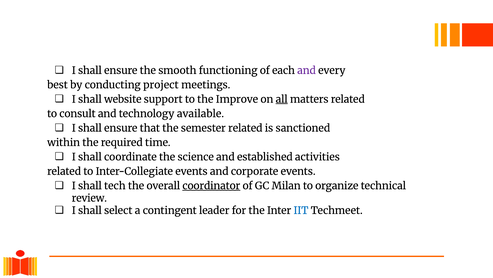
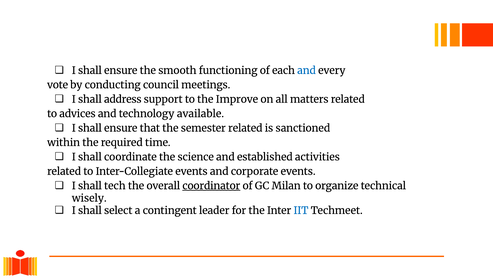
and at (307, 70) colour: purple -> blue
best: best -> vote
project: project -> council
website: website -> address
all underline: present -> none
consult: consult -> advices
review: review -> wisely
